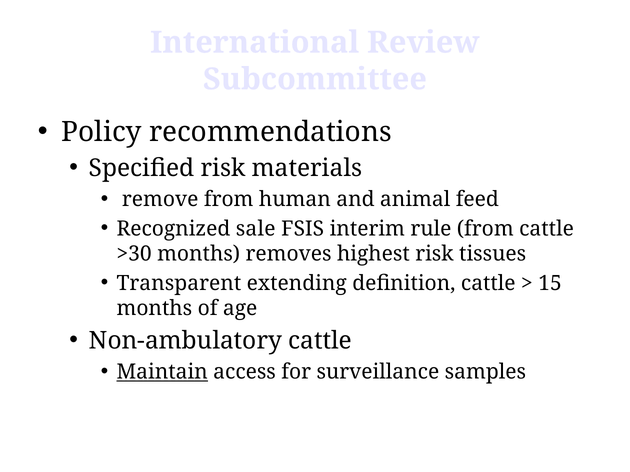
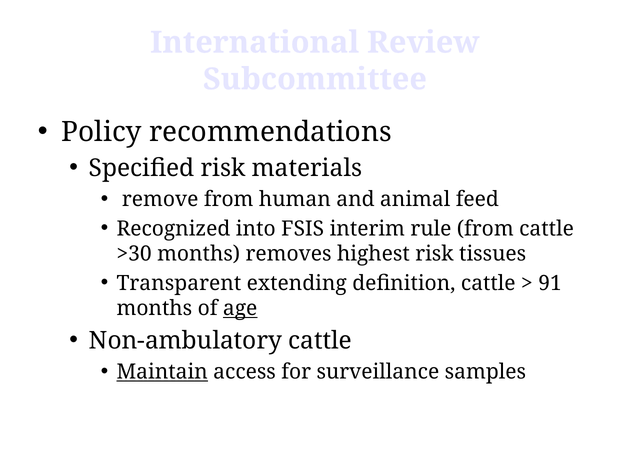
sale: sale -> into
15: 15 -> 91
age underline: none -> present
